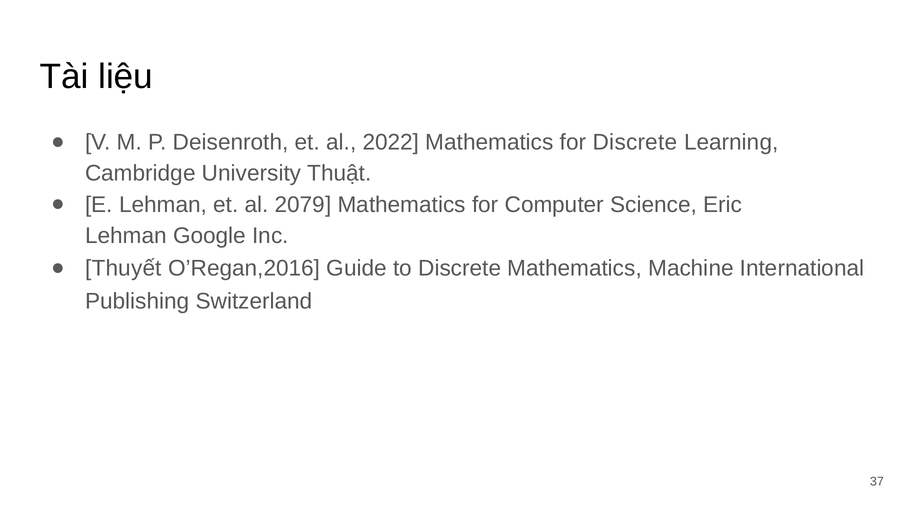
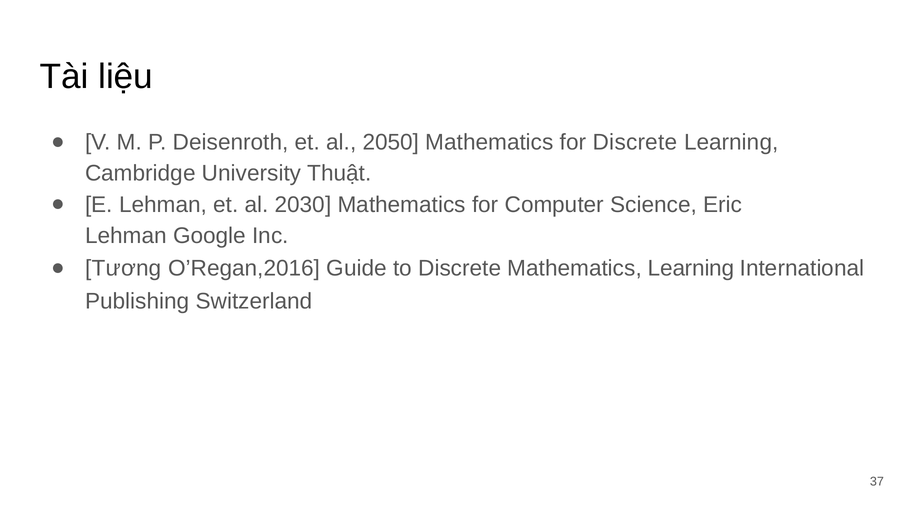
2022: 2022 -> 2050
2079: 2079 -> 2030
Thuyết: Thuyết -> Tương
Mathematics Machine: Machine -> Learning
